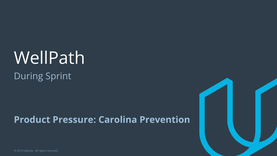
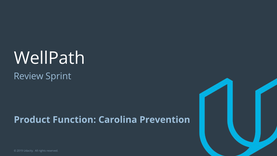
During: During -> Review
Pressure: Pressure -> Function
